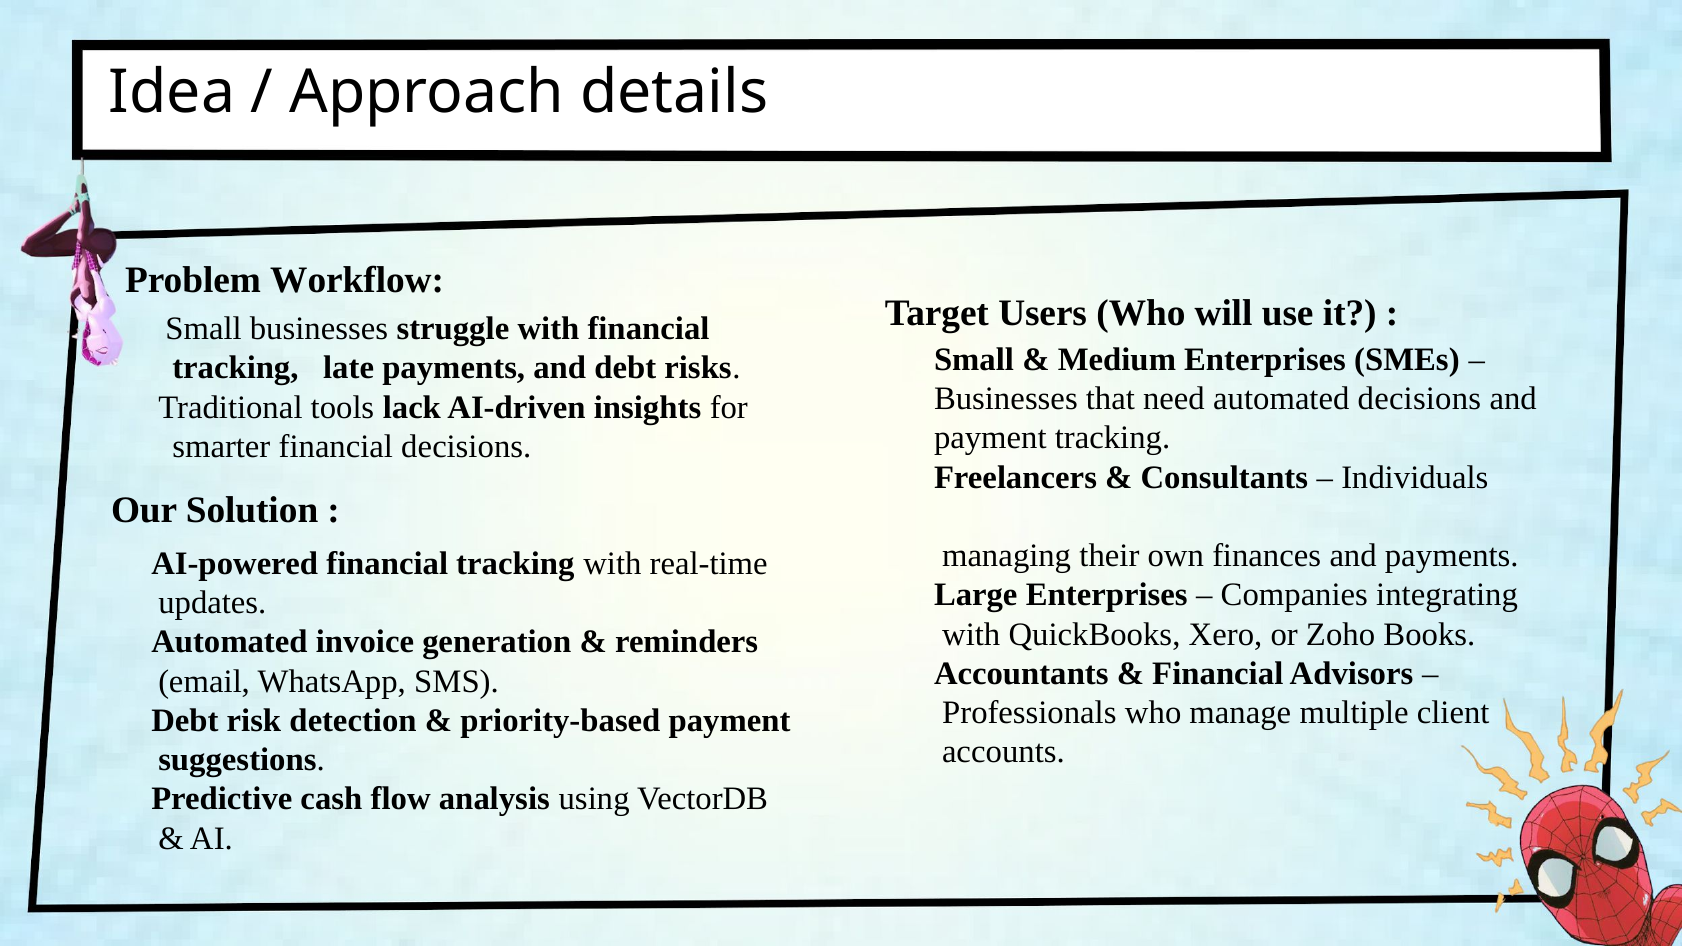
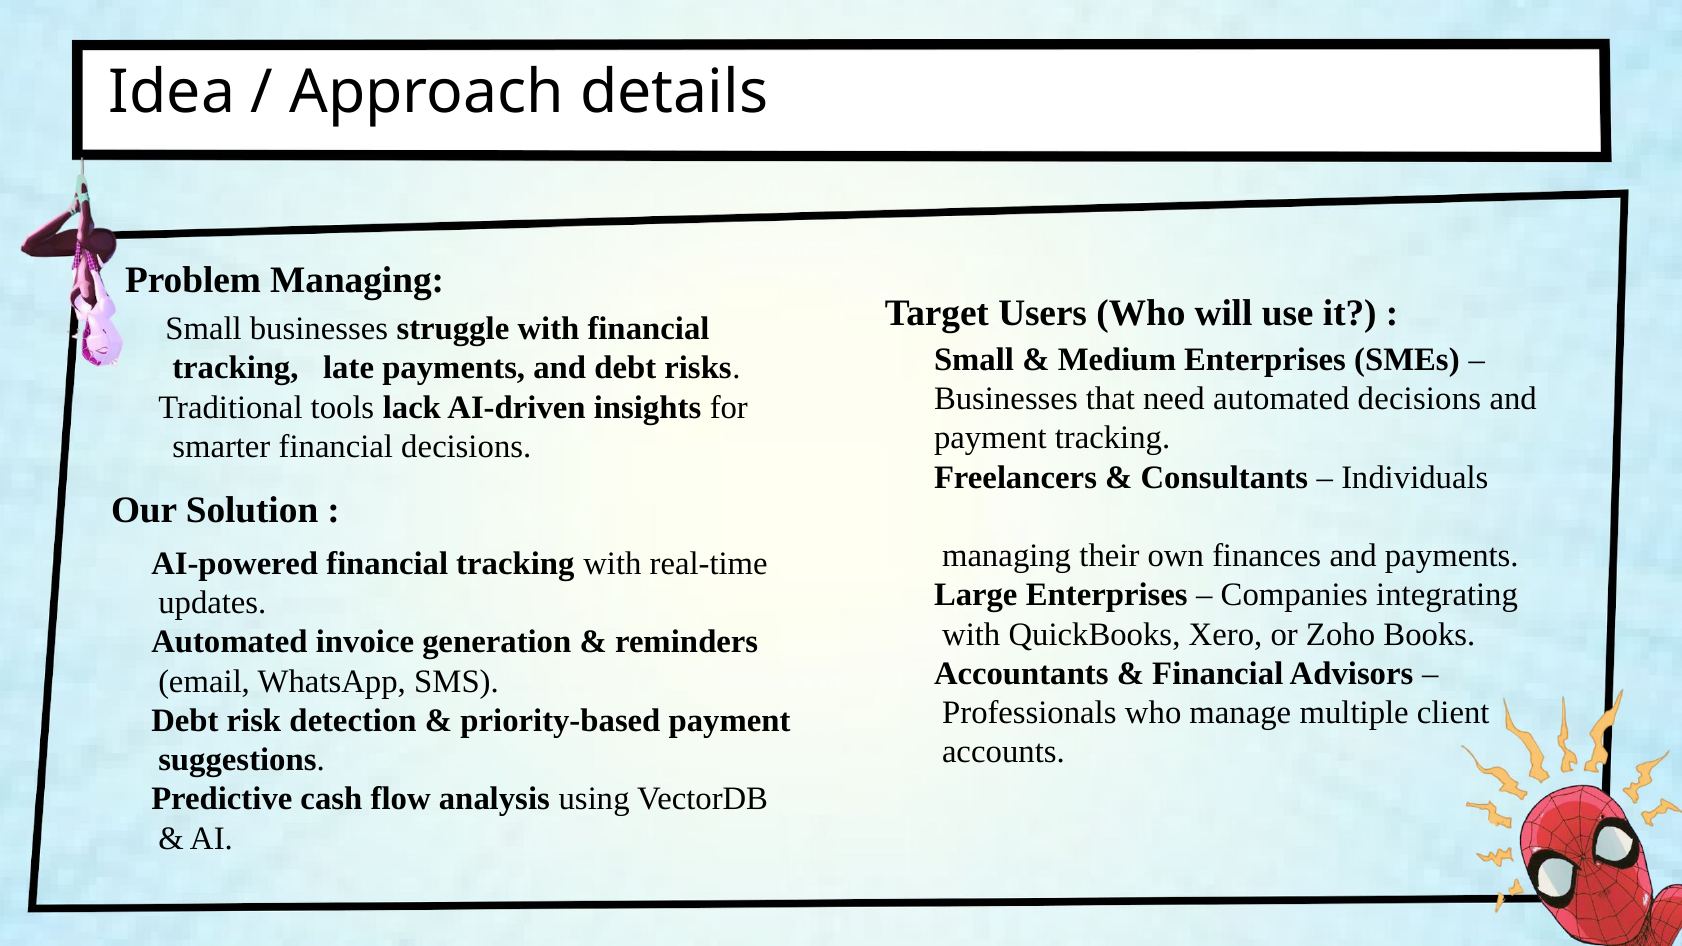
Problem Workflow: Workflow -> Managing
